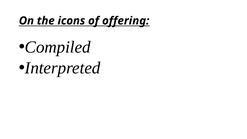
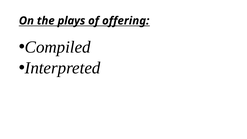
icons: icons -> plays
